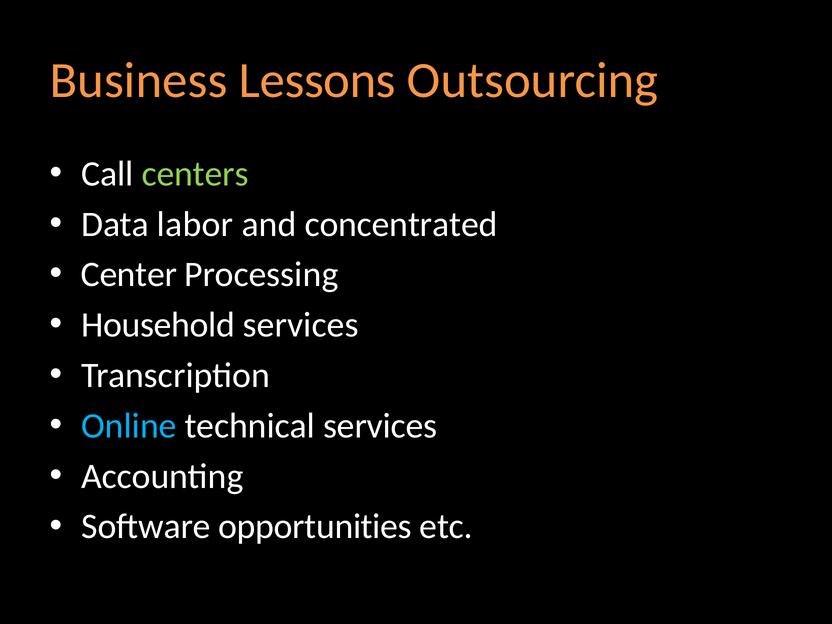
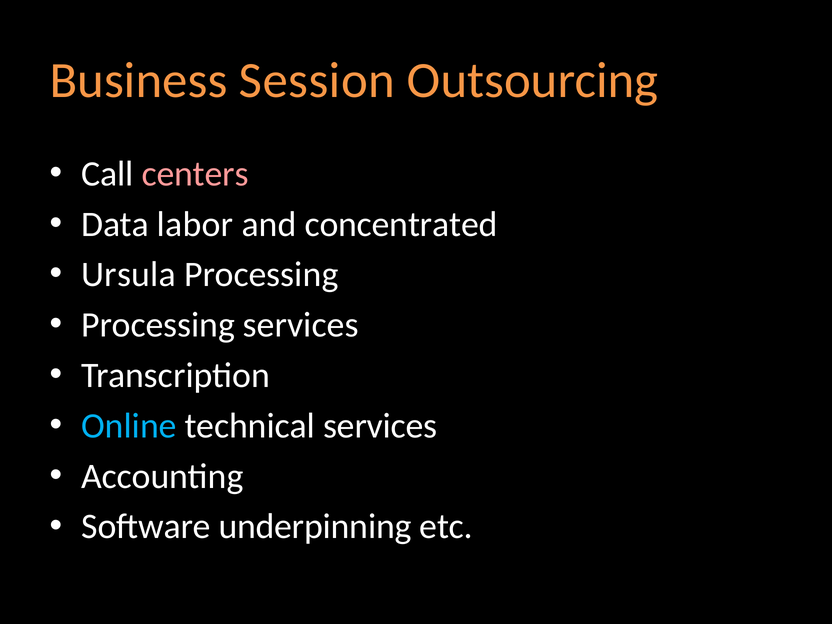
Lessons: Lessons -> Session
centers colour: light green -> pink
Center: Center -> Ursula
Household at (158, 325): Household -> Processing
opportunities: opportunities -> underpinning
